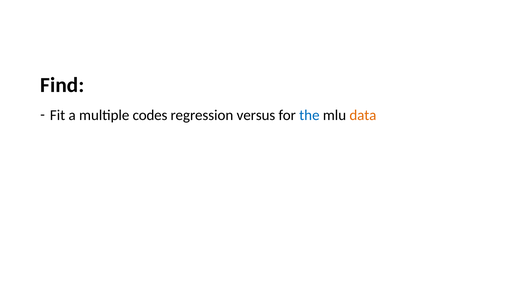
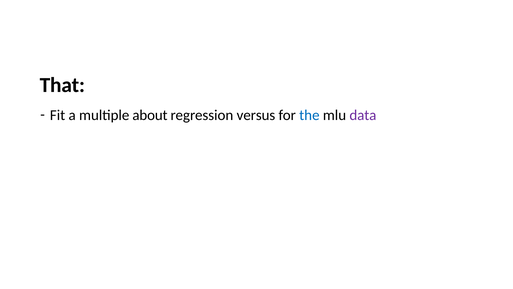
Find: Find -> That
codes: codes -> about
data colour: orange -> purple
